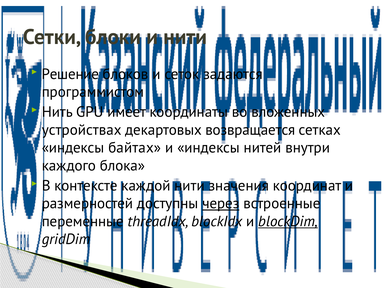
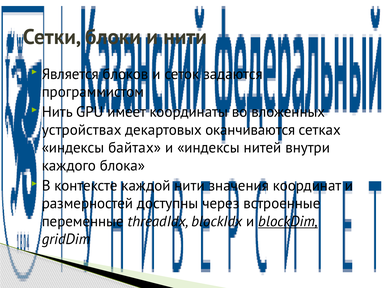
Решение: Решение -> Является
возвращается: возвращается -> оканчиваются
через underline: present -> none
